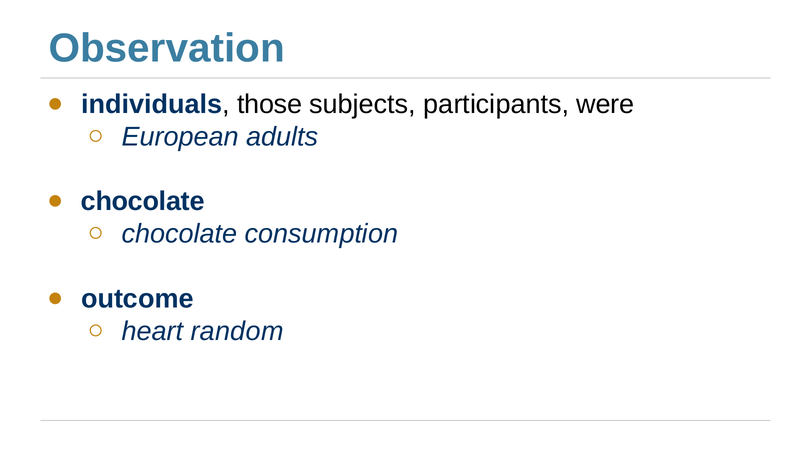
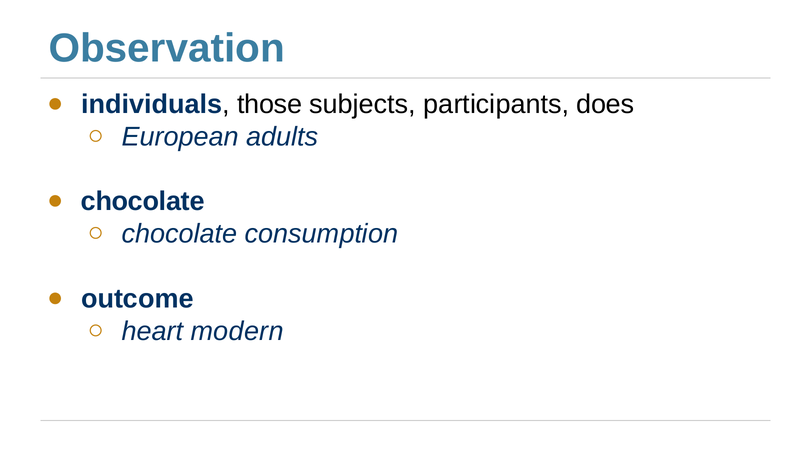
were: were -> does
random: random -> modern
